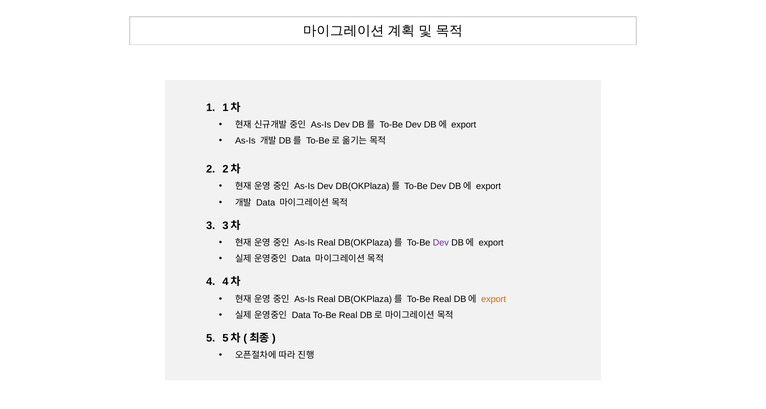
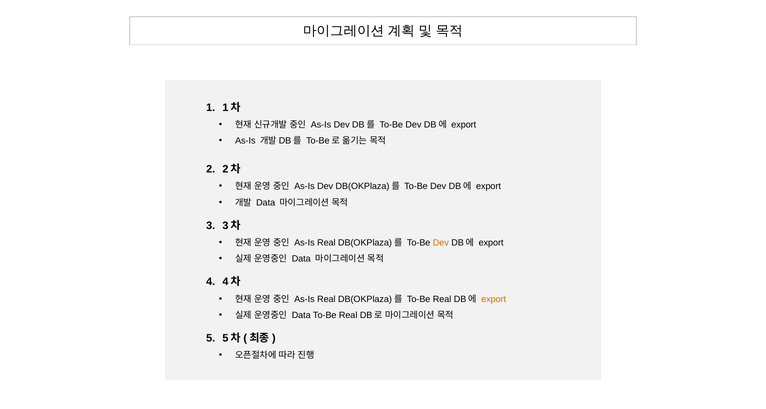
Dev at (441, 242) colour: purple -> orange
